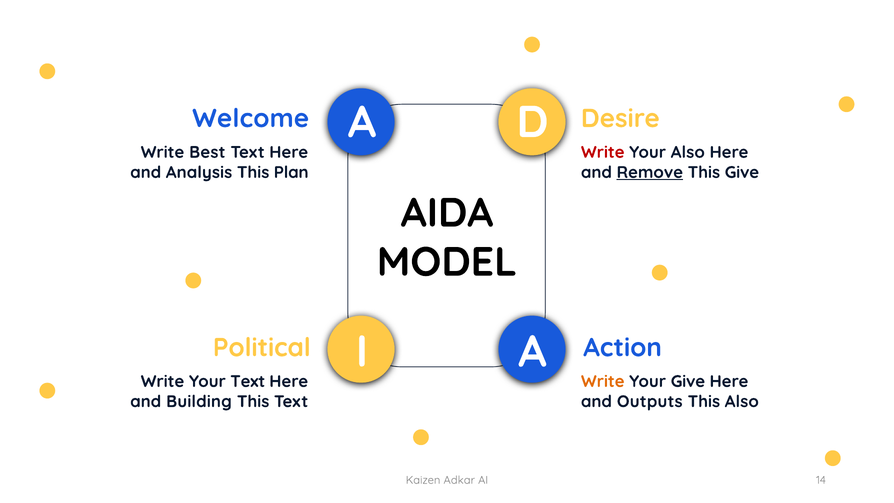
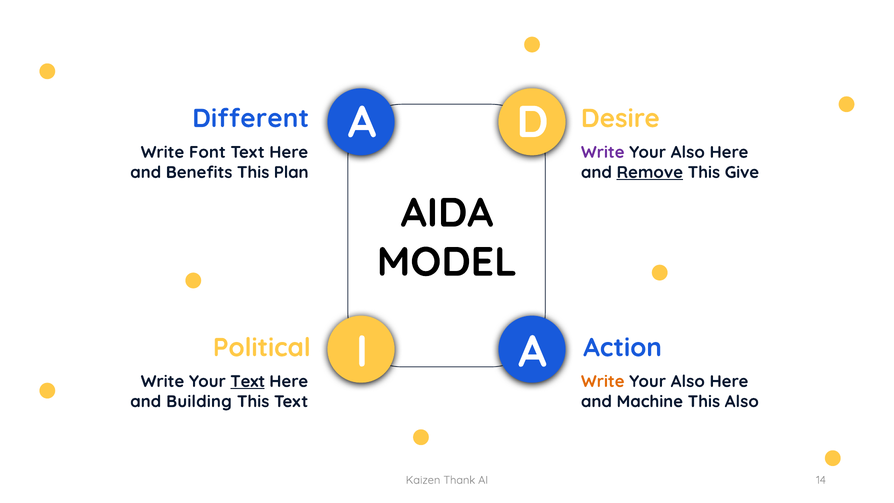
Welcome: Welcome -> Different
Best: Best -> Font
Write at (603, 152) colour: red -> purple
Analysis: Analysis -> Benefits
Text at (248, 381) underline: none -> present
Give at (688, 381): Give -> Also
Outputs: Outputs -> Machine
Adkar: Adkar -> Thank
